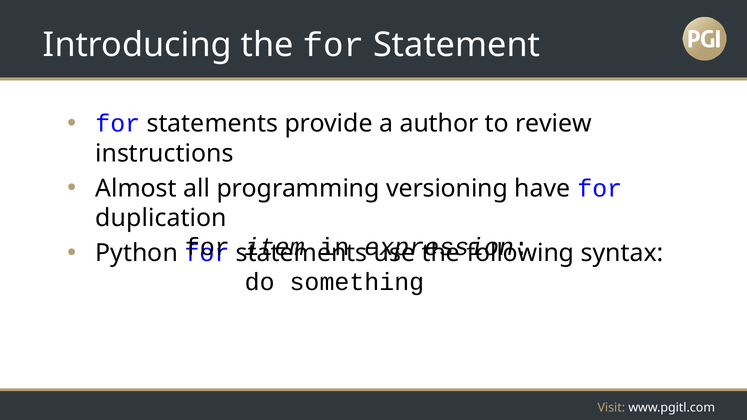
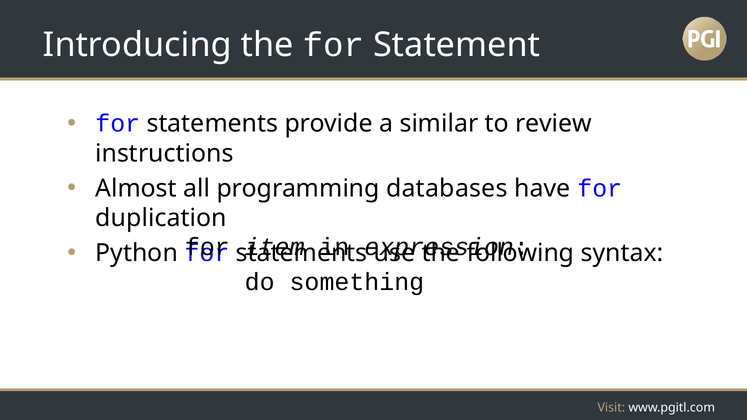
author: author -> similar
versioning: versioning -> databases
